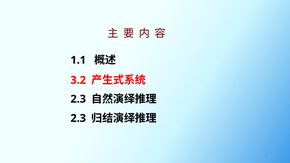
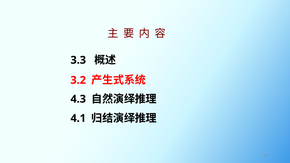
1.1: 1.1 -> 3.3
2.3 at (78, 99): 2.3 -> 4.3
2.3 at (78, 118): 2.3 -> 4.1
